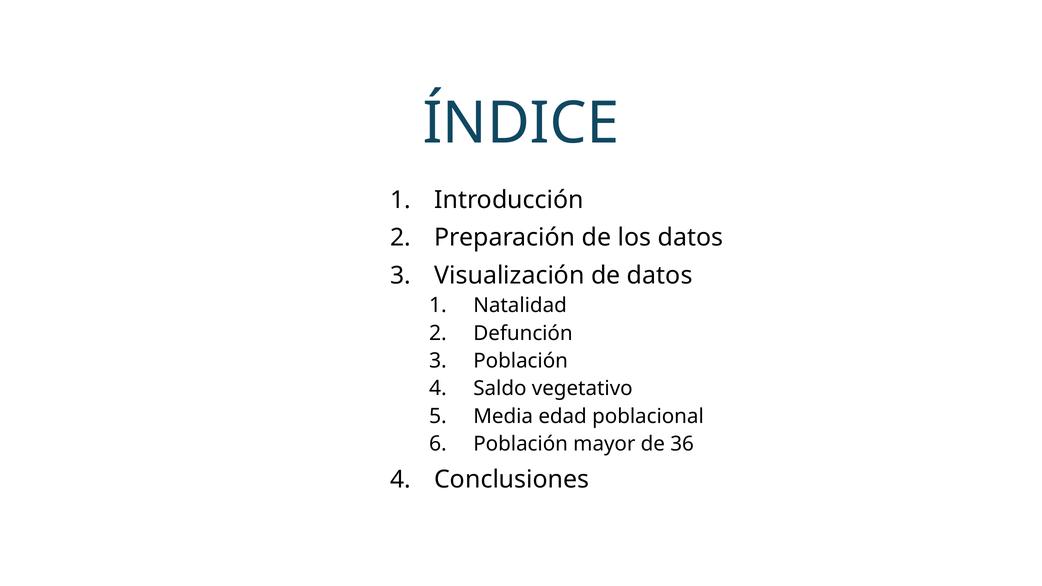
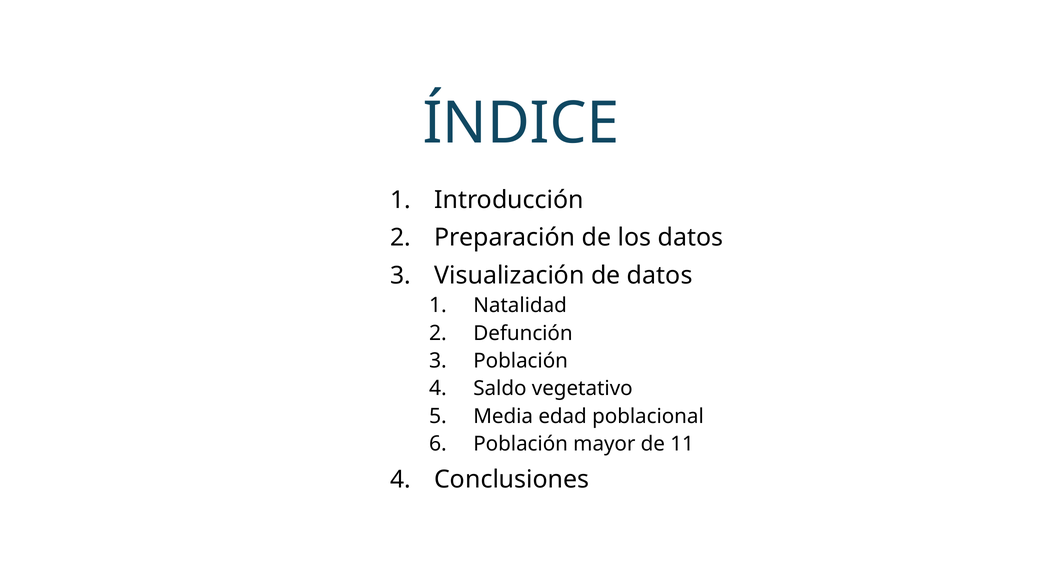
36: 36 -> 11
